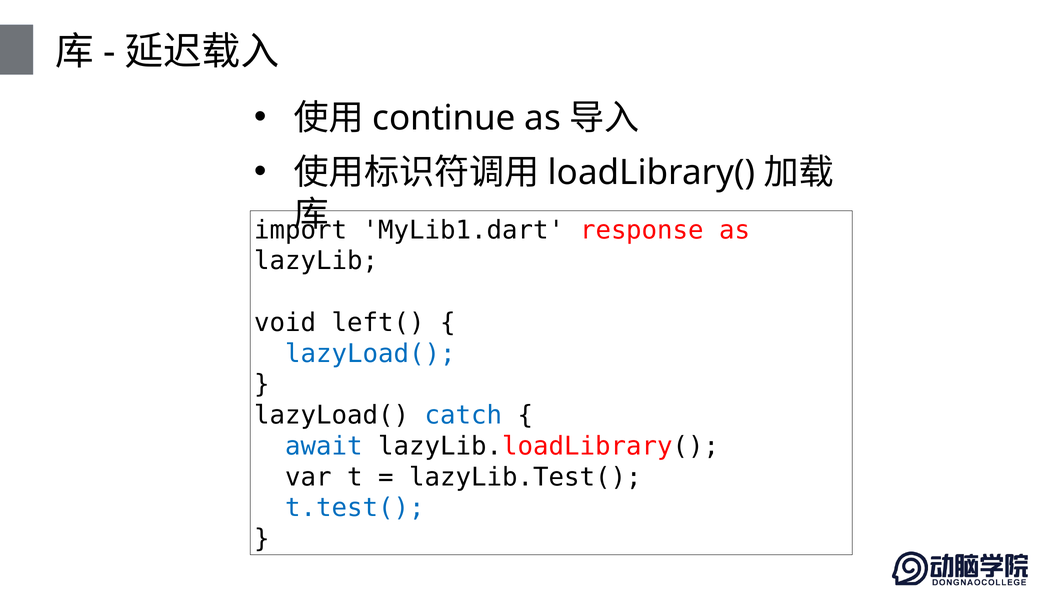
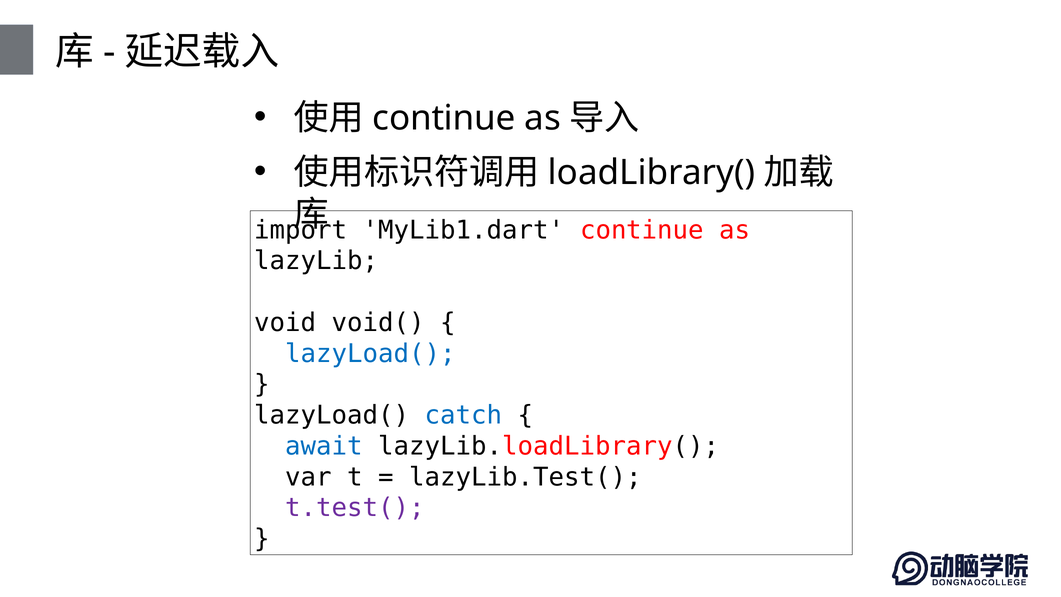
MyLib1.dart response: response -> continue
left(: left( -> void(
t.test( colour: blue -> purple
